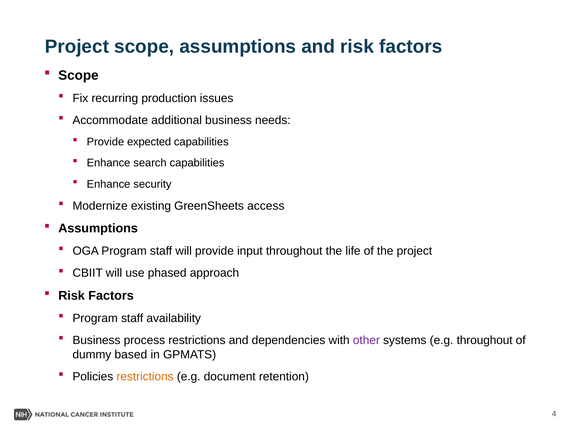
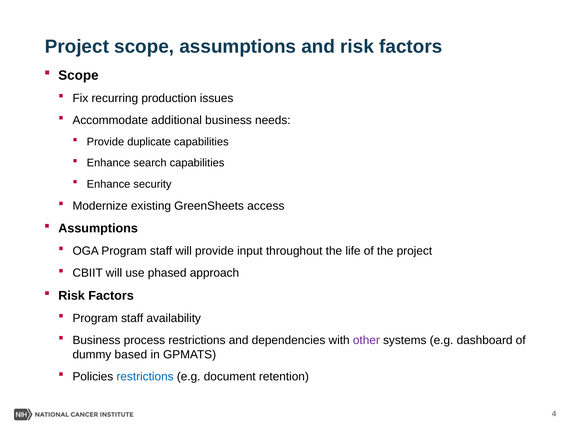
expected: expected -> duplicate
e.g throughout: throughout -> dashboard
restrictions at (145, 377) colour: orange -> blue
